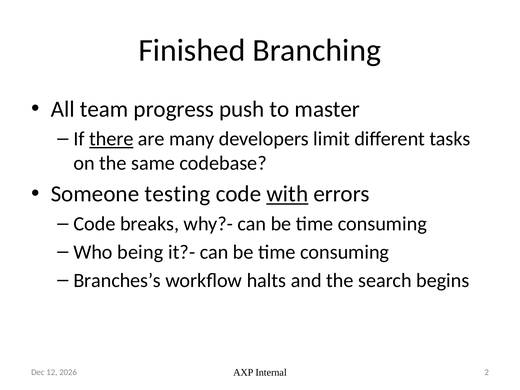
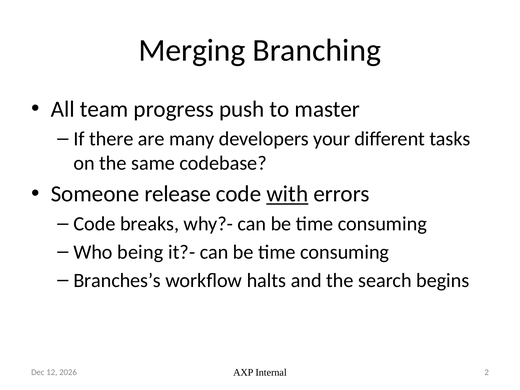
Finished: Finished -> Merging
there underline: present -> none
limit: limit -> your
testing: testing -> release
